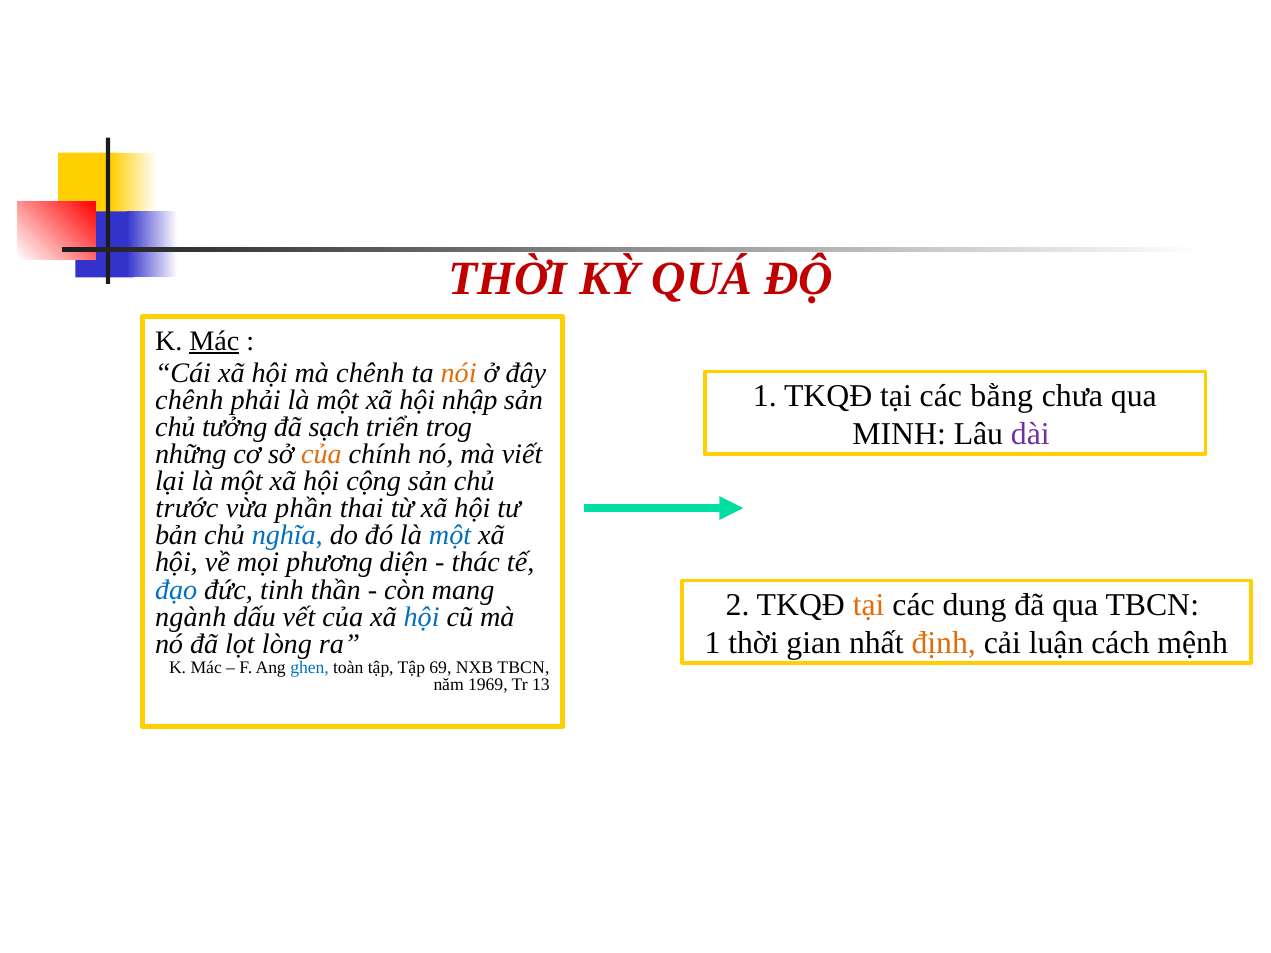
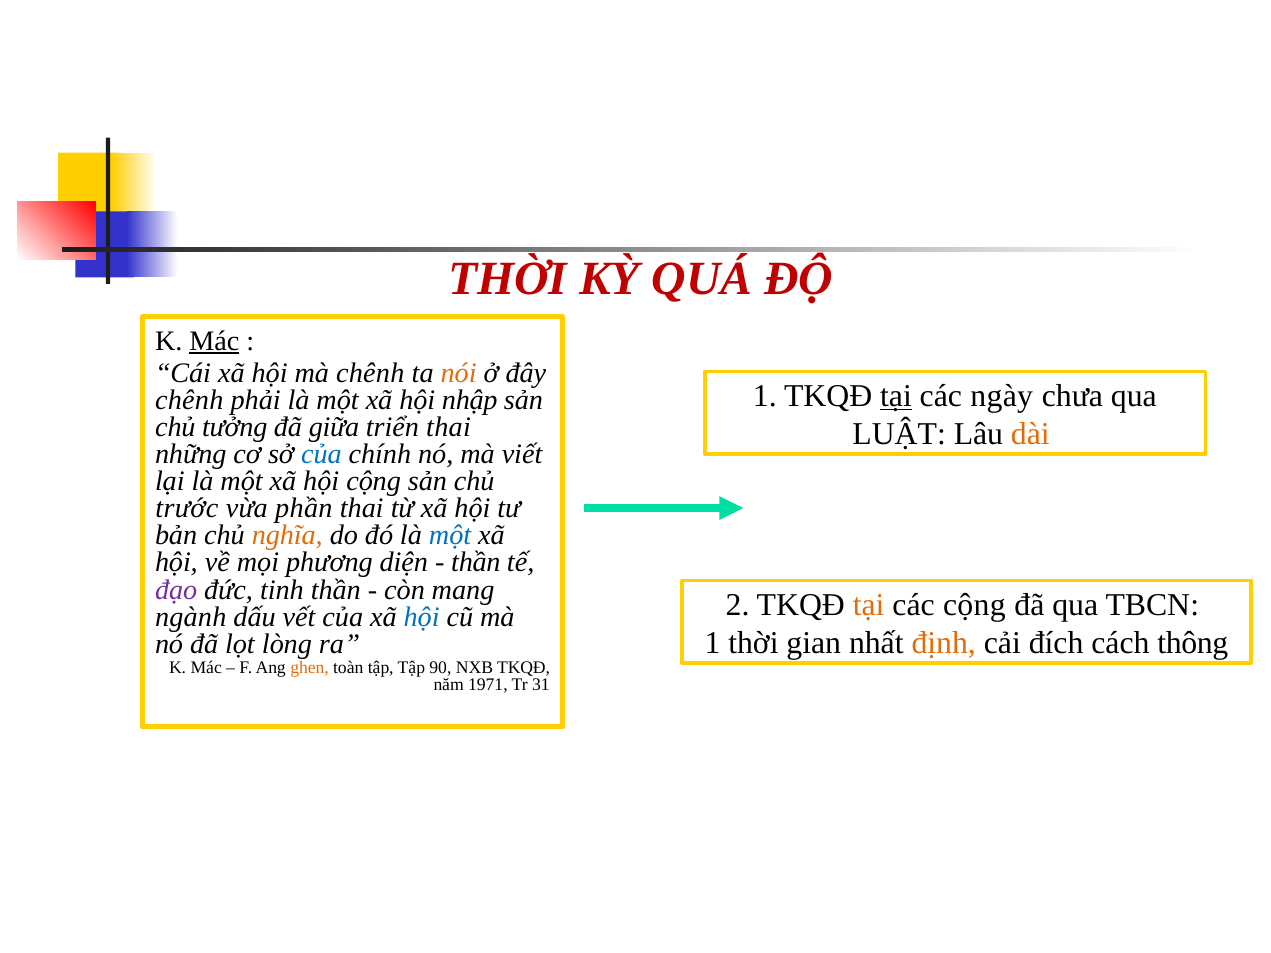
tại at (896, 396) underline: none -> present
bằng: bằng -> ngày
sạch: sạch -> giữa
triển trog: trog -> thai
MINH: MINH -> LUẬT
dài colour: purple -> orange
của at (321, 454) colour: orange -> blue
nghĩa colour: blue -> orange
thác at (476, 563): thác -> thần
đạo colour: blue -> purple
các dung: dung -> cộng
luận: luận -> đích
mệnh: mệnh -> thông
ghen colour: blue -> orange
69: 69 -> 90
NXB TBCN: TBCN -> TKQĐ
1969: 1969 -> 1971
13: 13 -> 31
